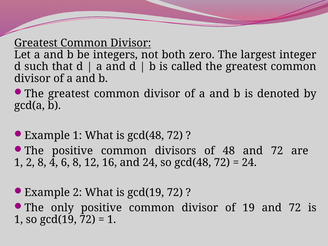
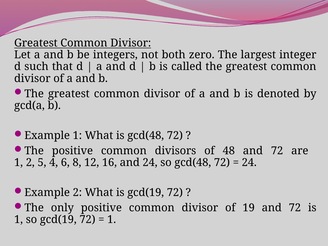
2 8: 8 -> 5
